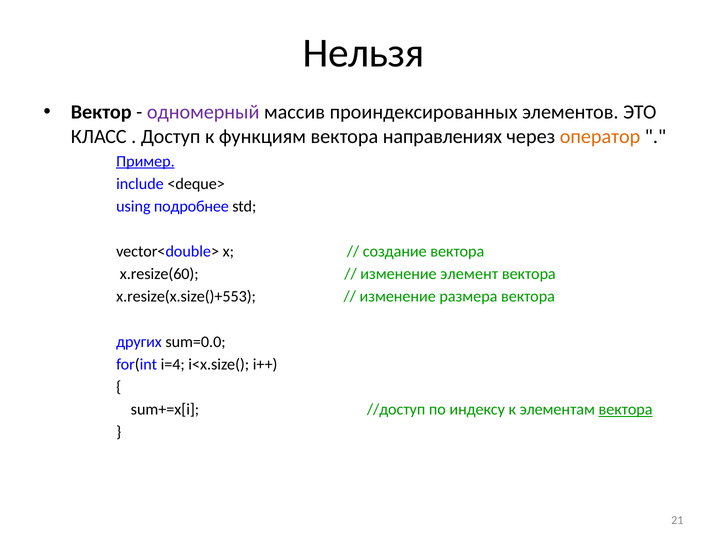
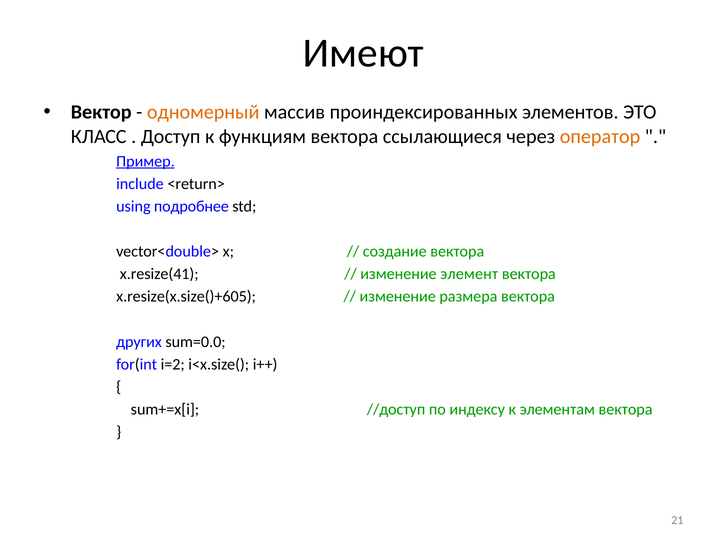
Нельзя: Нельзя -> Имеют
одномерный colour: purple -> orange
направлениях: направлениях -> ссылающиеся
<deque>: <deque> -> <return>
x.resize(60: x.resize(60 -> x.resize(41
x.resize(x.size()+553: x.resize(x.size()+553 -> x.resize(x.size()+605
i=4: i=4 -> i=2
вектора at (626, 410) underline: present -> none
